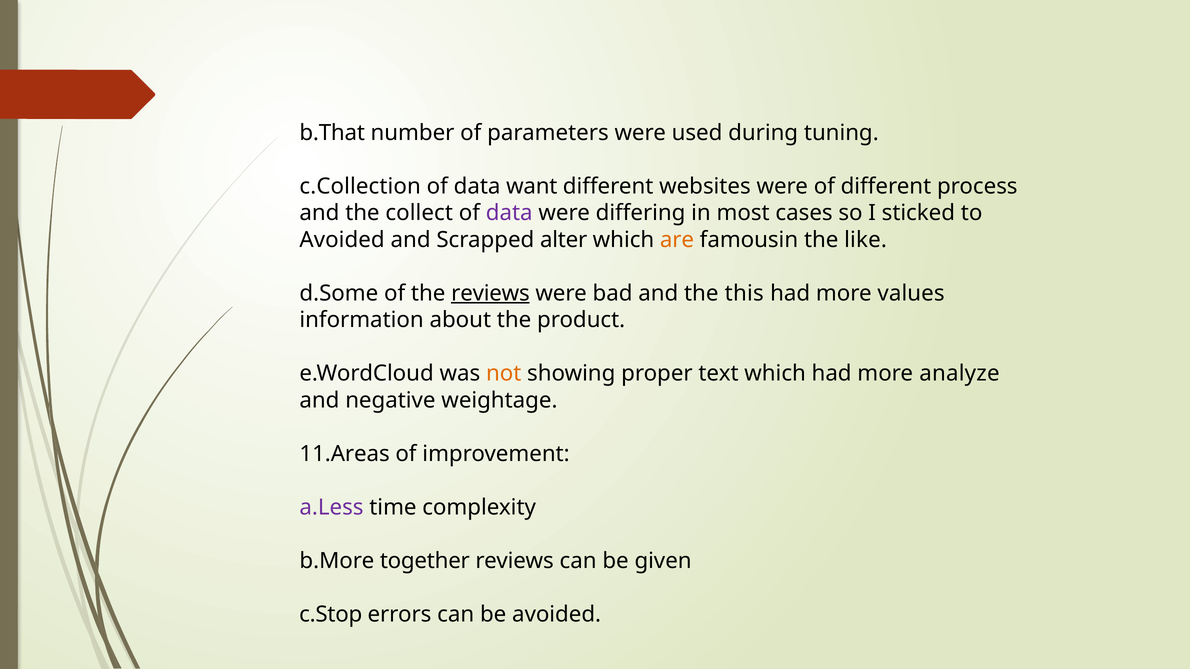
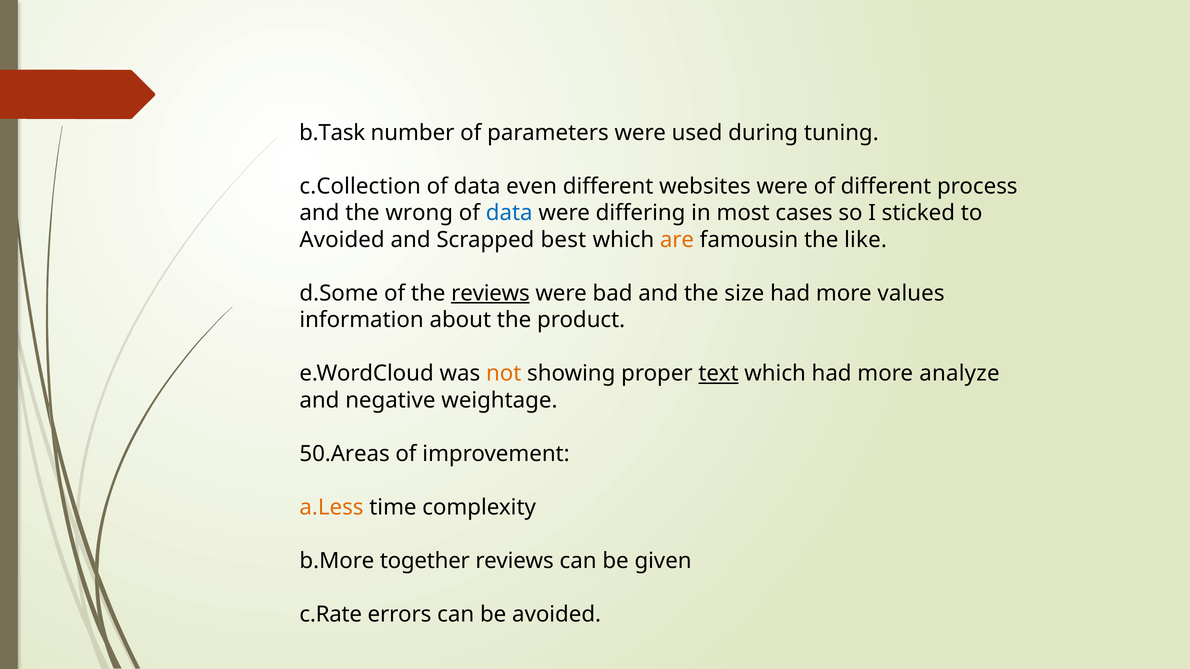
b.That: b.That -> b.Task
want: want -> even
collect: collect -> wrong
data at (509, 213) colour: purple -> blue
alter: alter -> best
this: this -> size
text underline: none -> present
11.Areas: 11.Areas -> 50.Areas
a.Less colour: purple -> orange
c.Stop: c.Stop -> c.Rate
